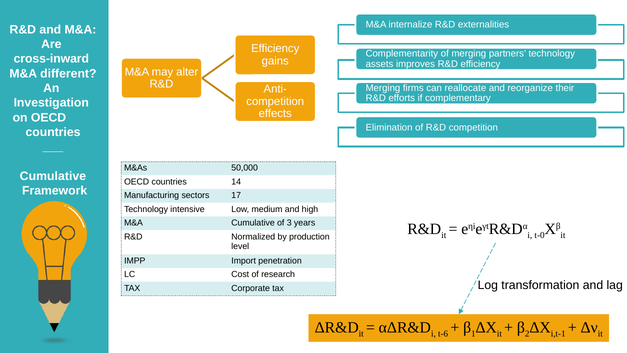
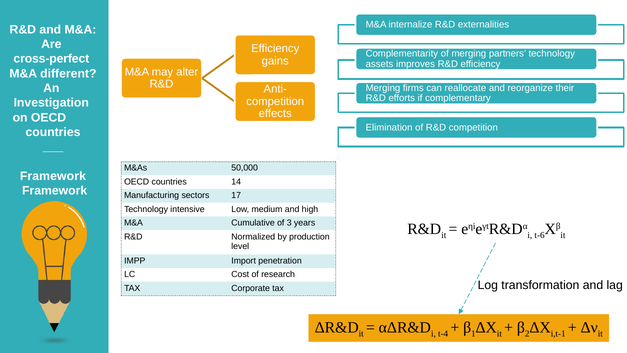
cross-inward: cross-inward -> cross-perfect
Cumulative at (53, 176): Cumulative -> Framework
t-0: t-0 -> t-6
t-6: t-6 -> t-4
